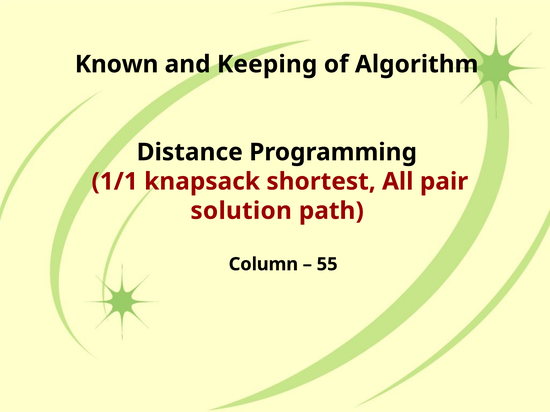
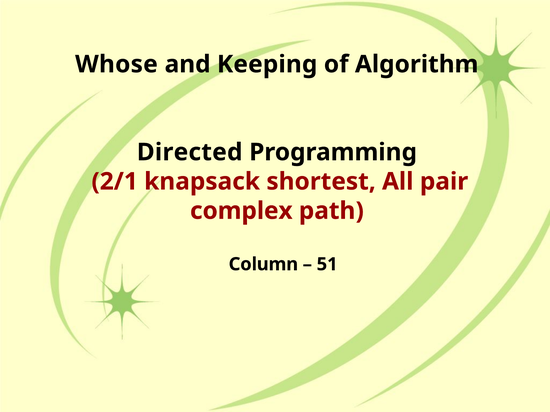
Known: Known -> Whose
Distance: Distance -> Directed
1/1: 1/1 -> 2/1
solution: solution -> complex
55: 55 -> 51
